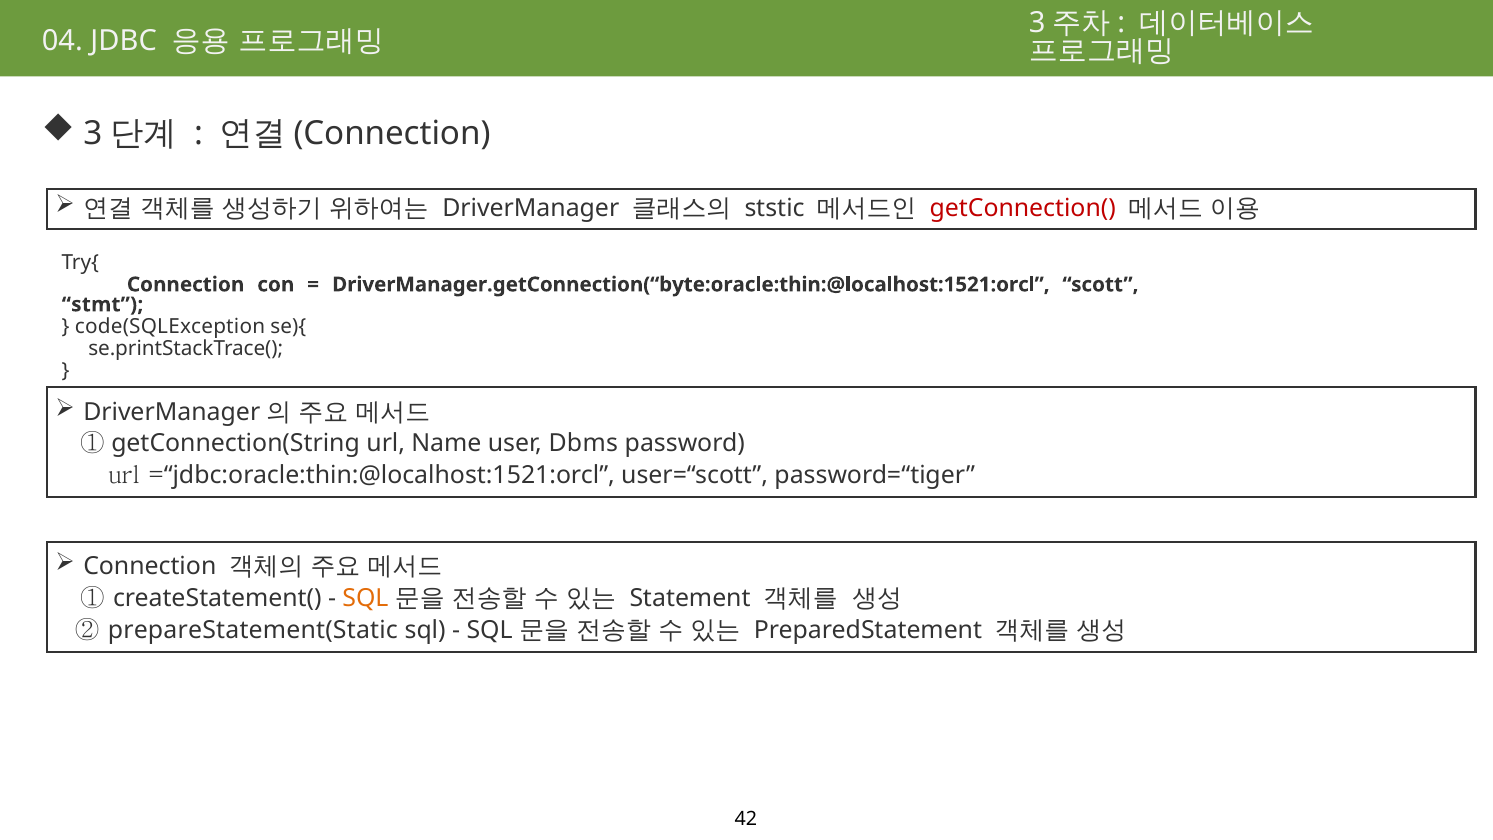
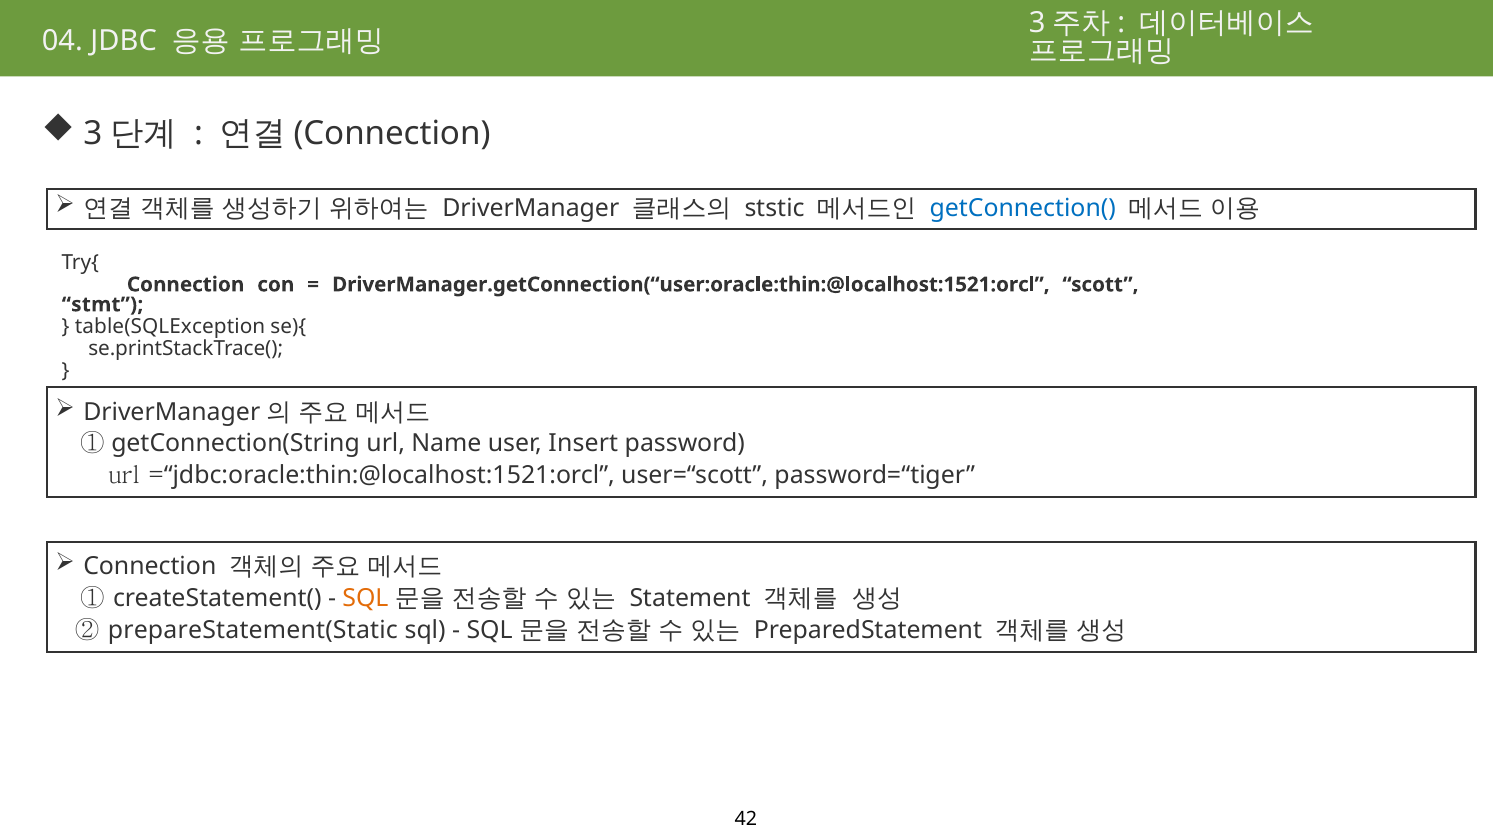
getConnection( colour: red -> blue
DriverManager.getConnection(“byte:oracle:thin:@localhost:1521:orcl: DriverManager.getConnection(“byte:oracle:thin:@localhost:1521:orcl -> DriverManager.getConnection(“user:oracle:thin:@localhost:1521:orcl
code(SQLException: code(SQLException -> table(SQLException
Dbms: Dbms -> Insert
